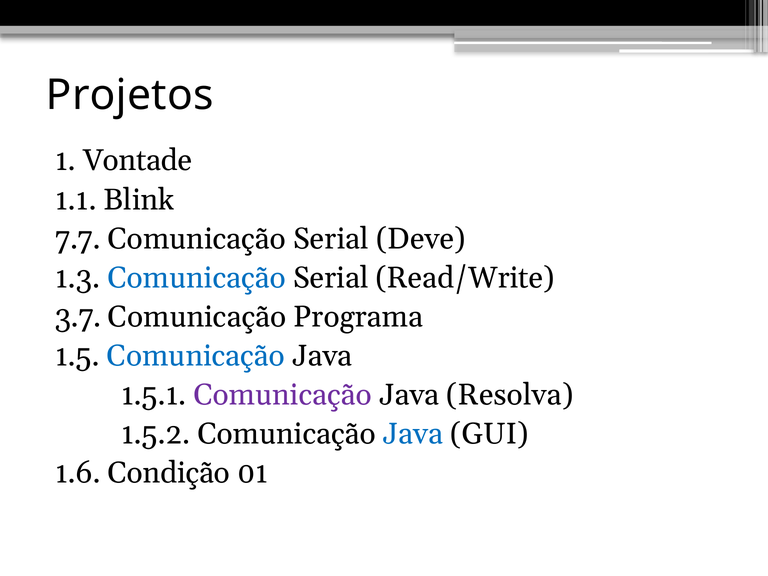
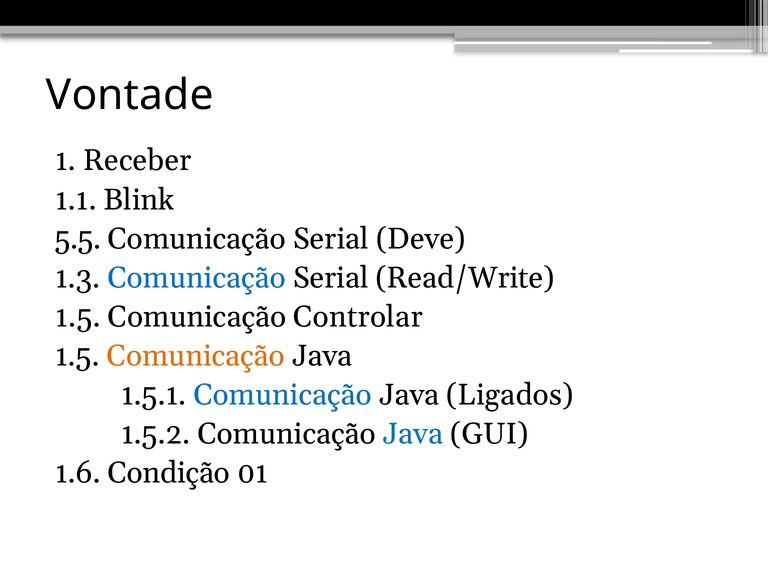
Projetos: Projetos -> Vontade
Vontade: Vontade -> Receber
7.7: 7.7 -> 5.5
3.7 at (78, 317): 3.7 -> 1.5
Programa: Programa -> Controlar
Comunicação at (196, 356) colour: blue -> orange
Comunicação at (283, 395) colour: purple -> blue
Resolva: Resolva -> Ligados
